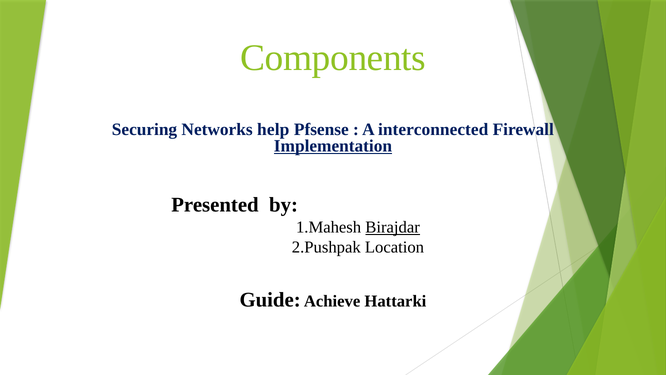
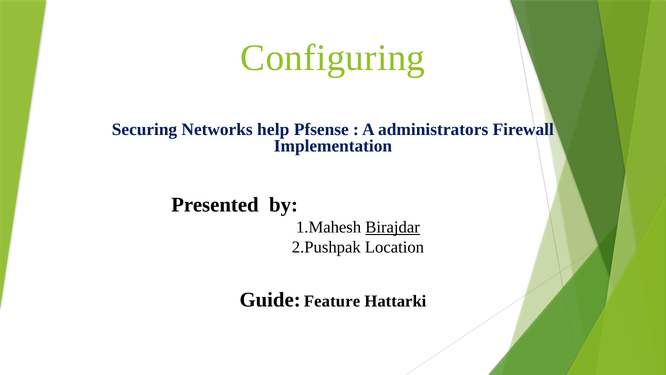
Components: Components -> Configuring
interconnected: interconnected -> administrators
Implementation underline: present -> none
Achieve: Achieve -> Feature
